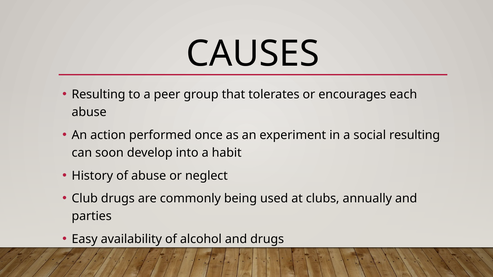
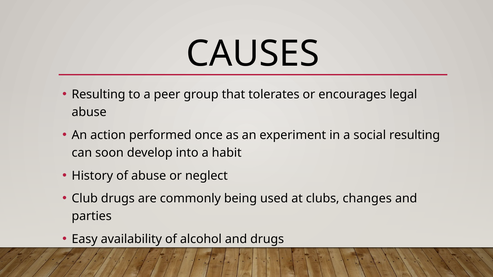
each: each -> legal
annually: annually -> changes
